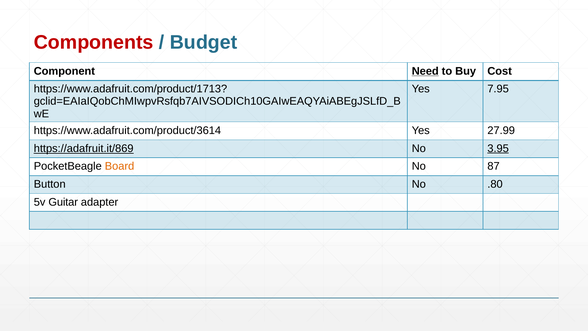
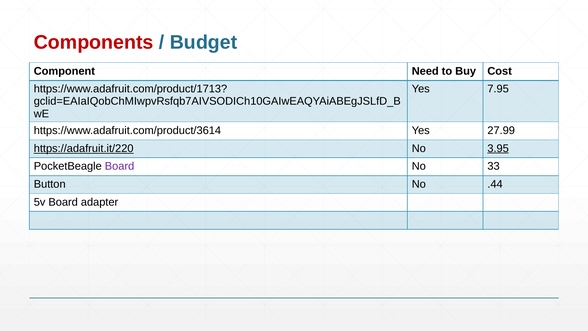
Need underline: present -> none
https://adafruit.it/869: https://adafruit.it/869 -> https://adafruit.it/220
Board at (120, 166) colour: orange -> purple
87: 87 -> 33
.80: .80 -> .44
5v Guitar: Guitar -> Board
